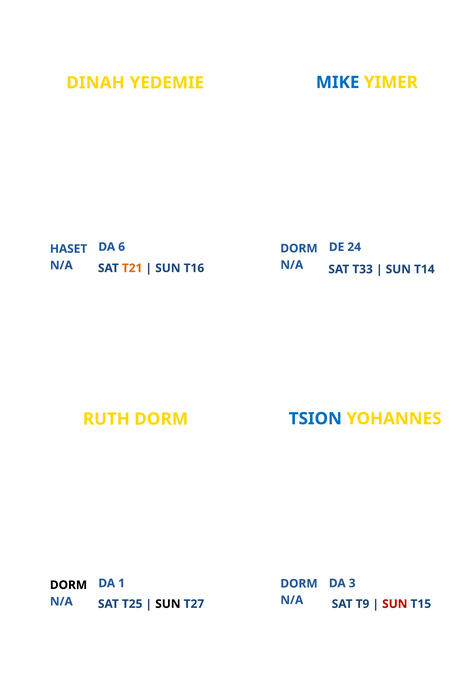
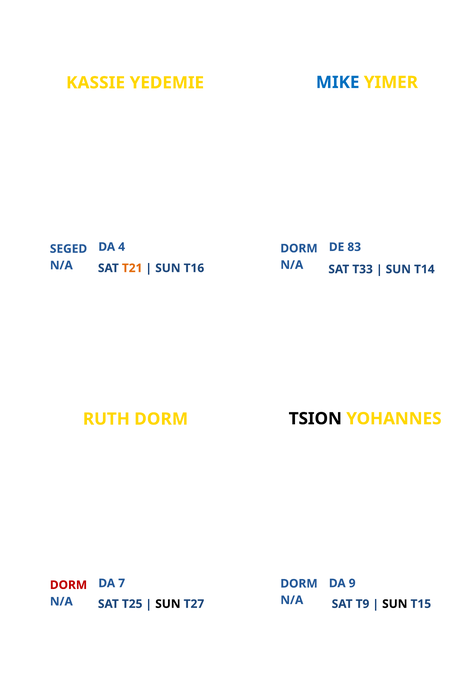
DINAH: DINAH -> KASSIE
6: 6 -> 4
24: 24 -> 83
HASET: HASET -> SEGED
TSION colour: blue -> black
1: 1 -> 7
3: 3 -> 9
DORM at (69, 586) colour: black -> red
SUN at (395, 604) colour: red -> black
